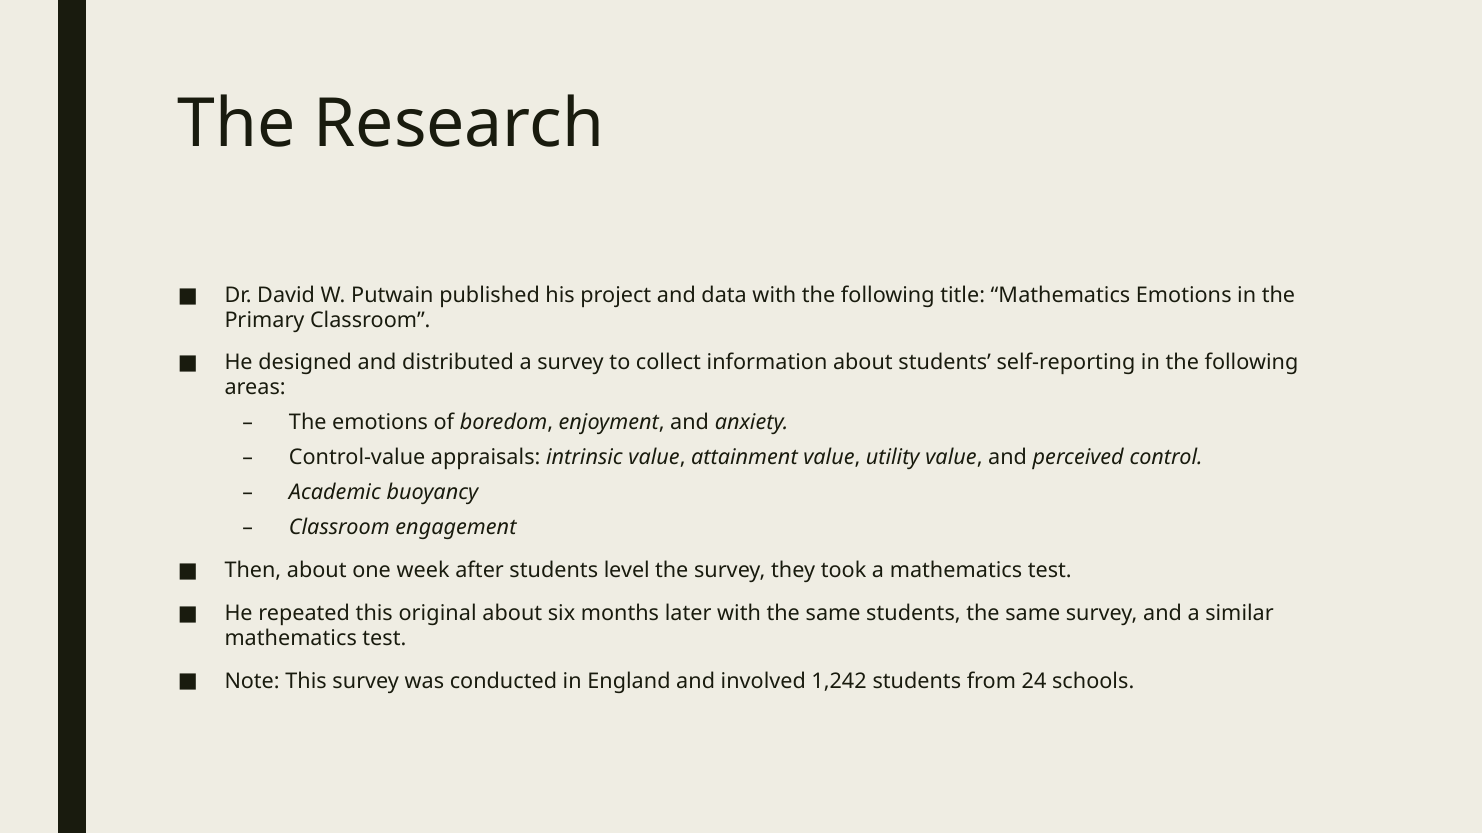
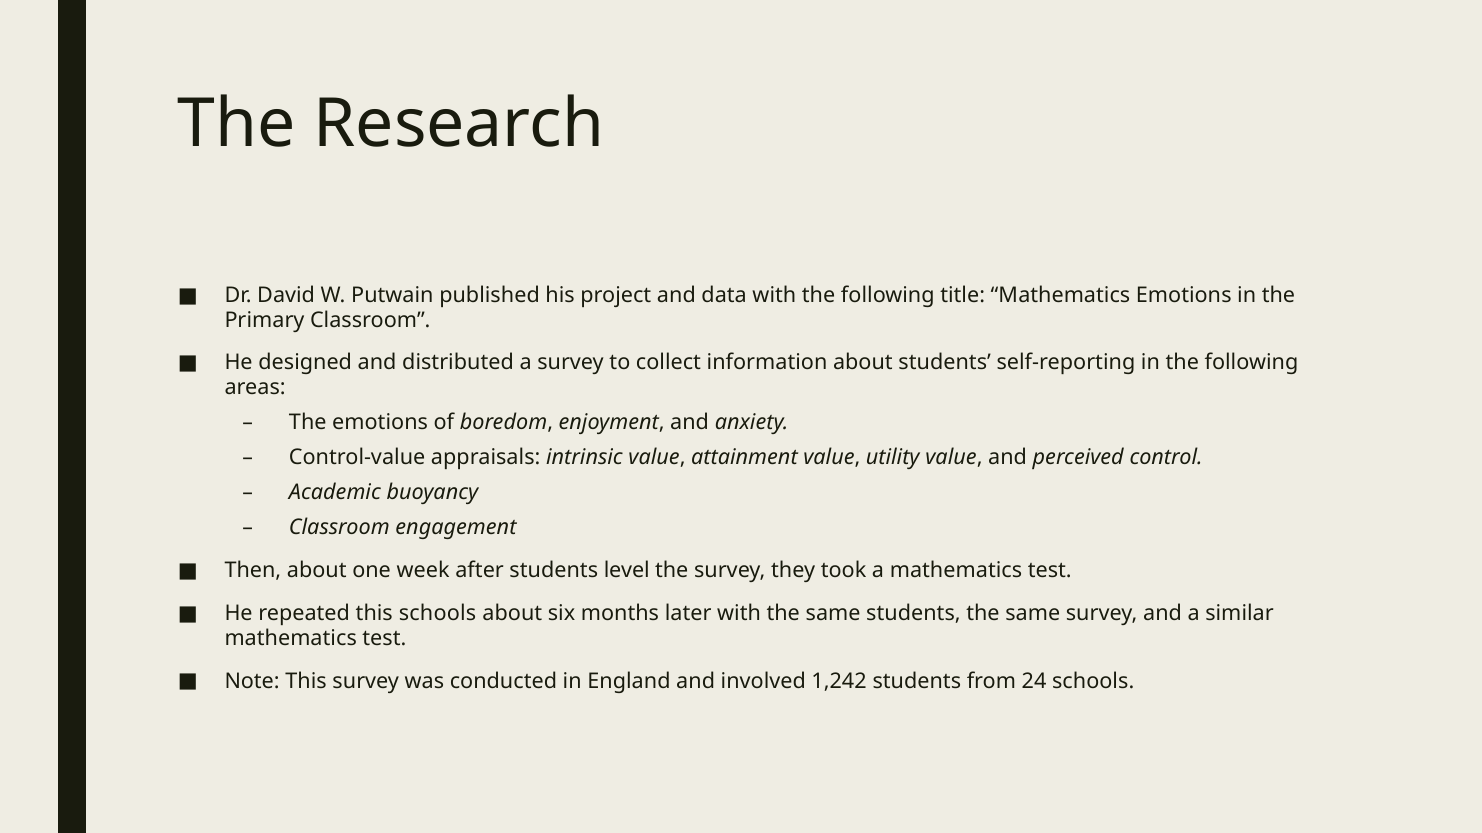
this original: original -> schools
